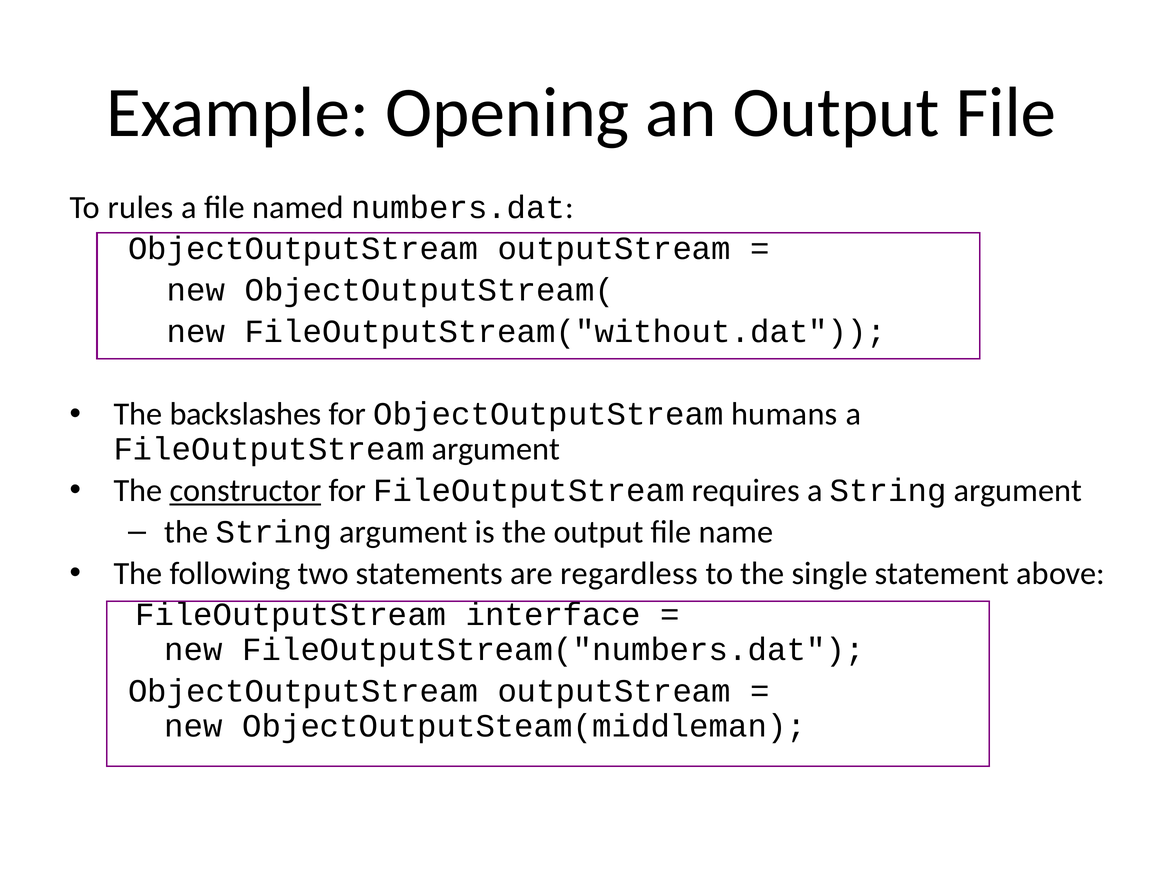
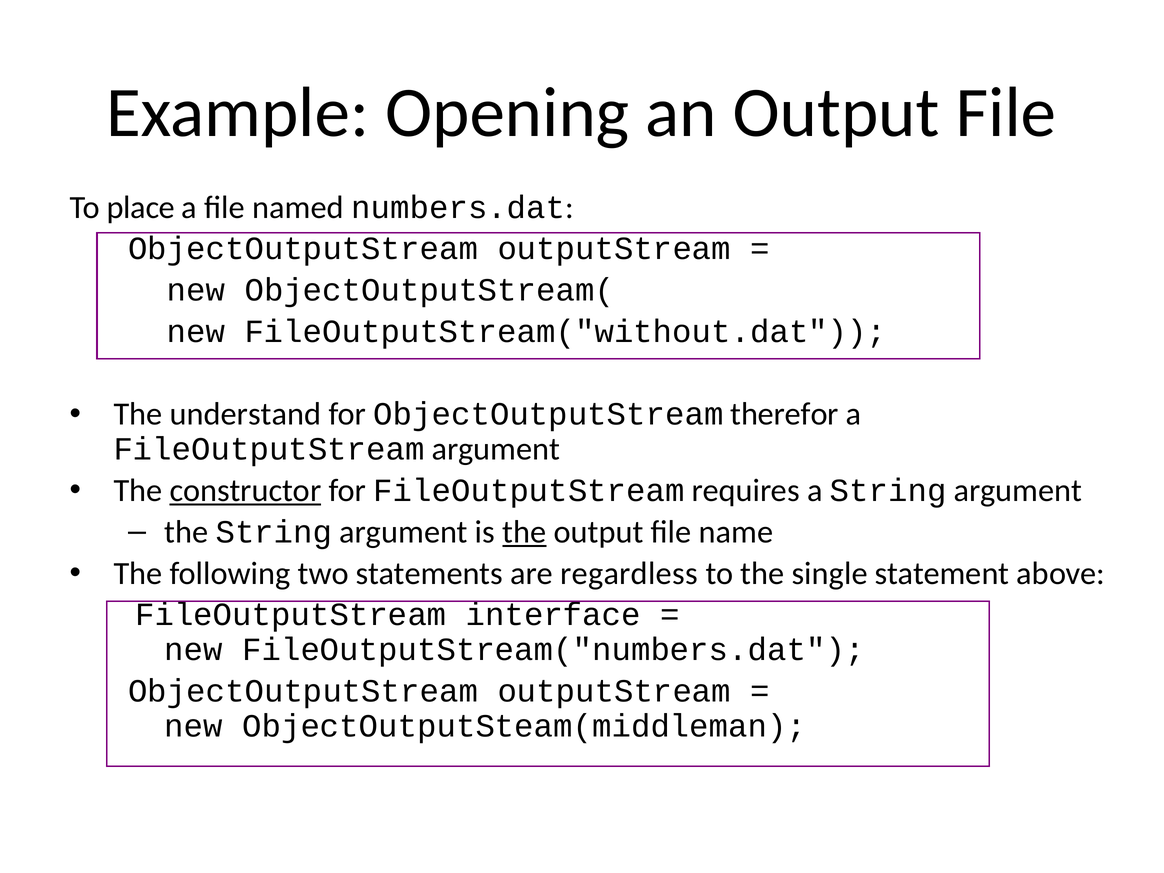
rules: rules -> place
backslashes: backslashes -> understand
humans: humans -> therefor
the at (524, 532) underline: none -> present
